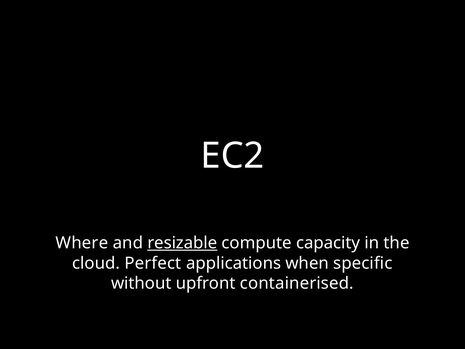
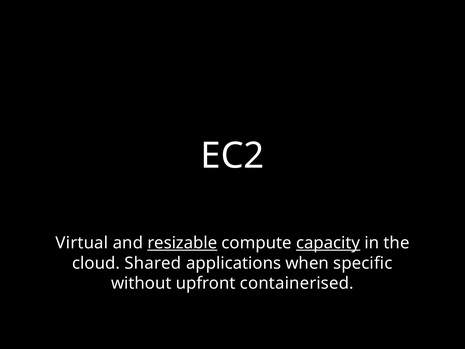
Where: Where -> Virtual
capacity underline: none -> present
Perfect: Perfect -> Shared
